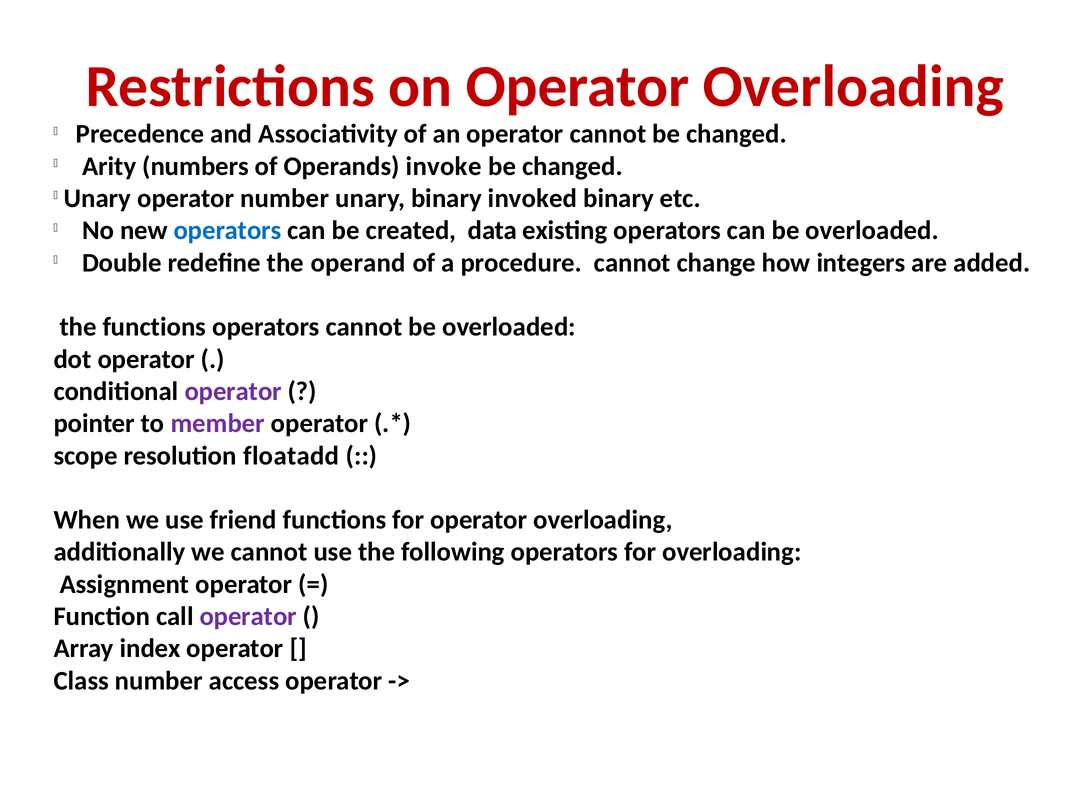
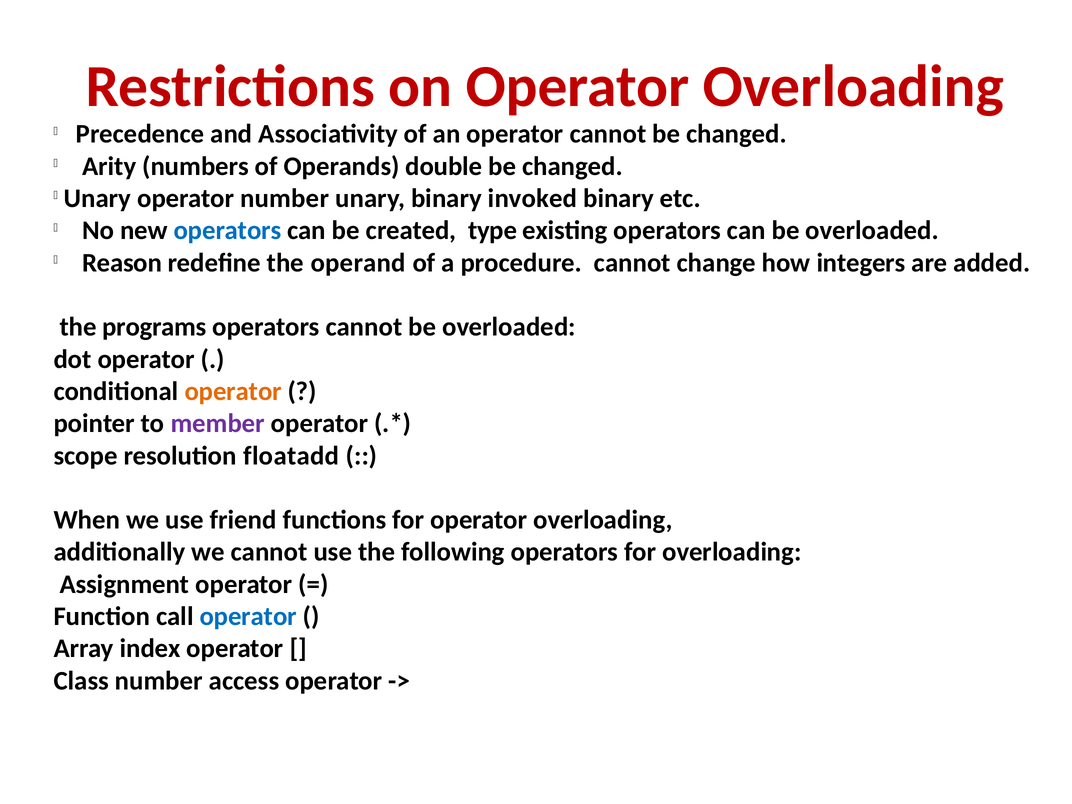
invoke: invoke -> double
data: data -> type
Double: Double -> Reason
the functions: functions -> programs
operator at (233, 391) colour: purple -> orange
operator at (248, 616) colour: purple -> blue
